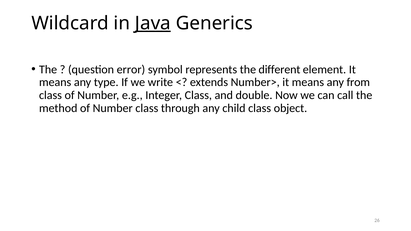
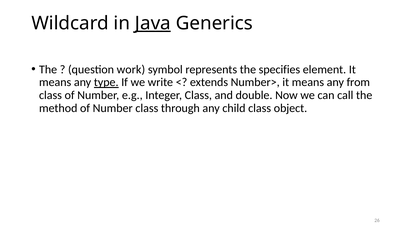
error: error -> work
different: different -> specifies
type underline: none -> present
